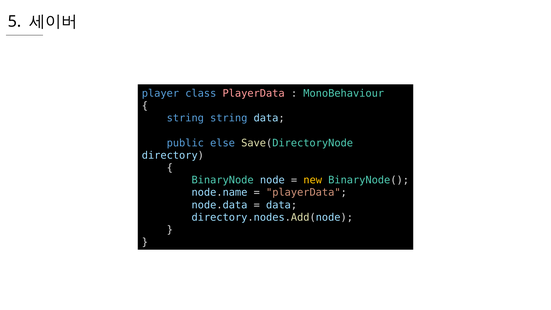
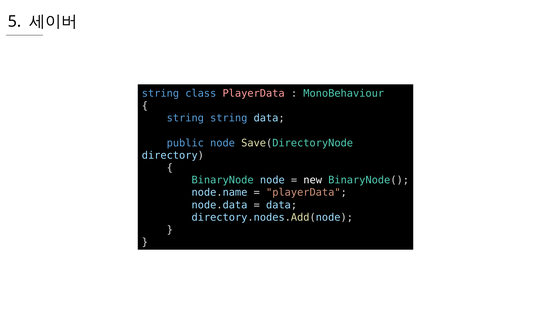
player at (160, 93): player -> string
public else: else -> node
new colour: yellow -> white
